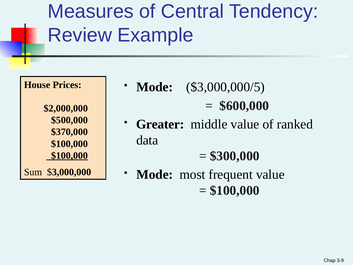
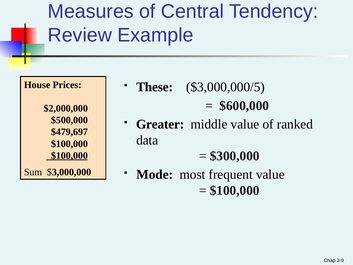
Mode at (155, 87): Mode -> These
$370,000: $370,000 -> $479,697
